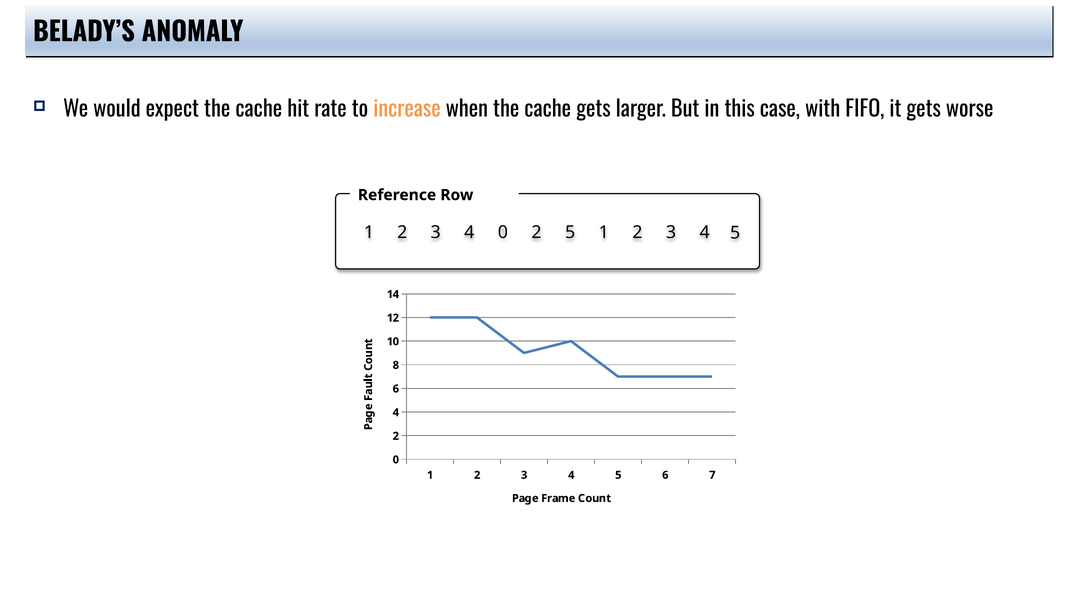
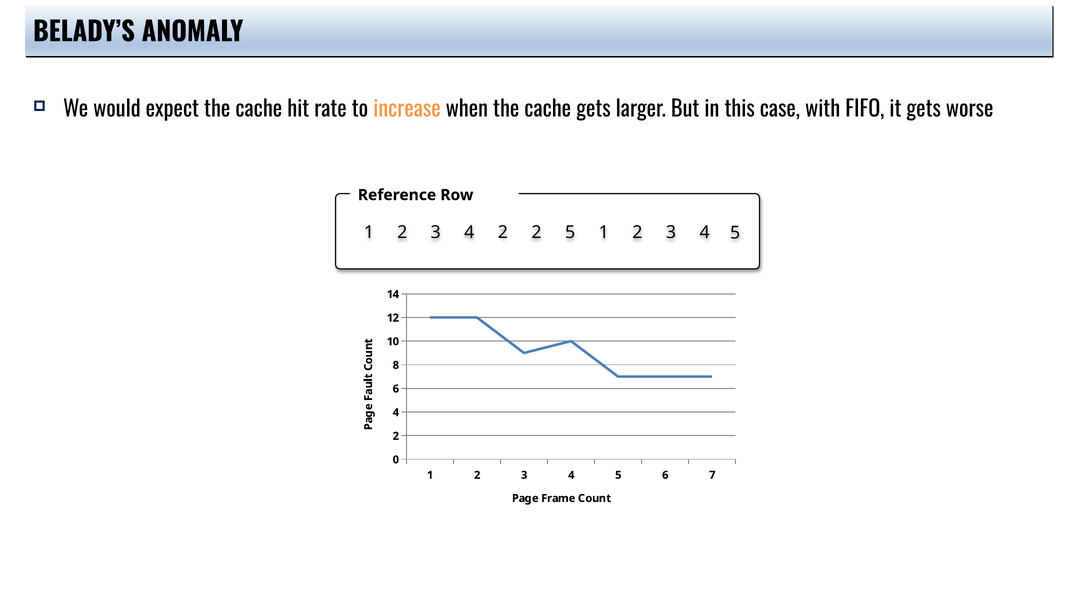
4 0: 0 -> 2
